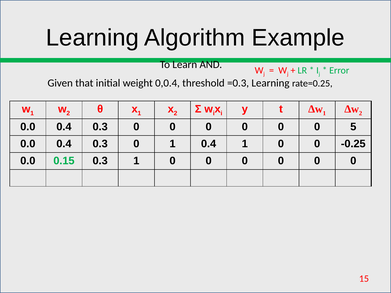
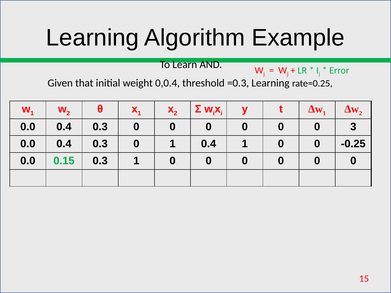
5: 5 -> 3
